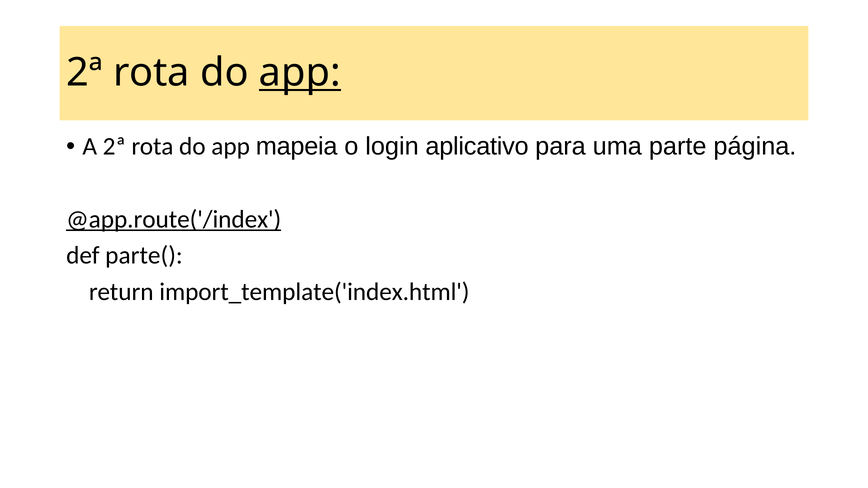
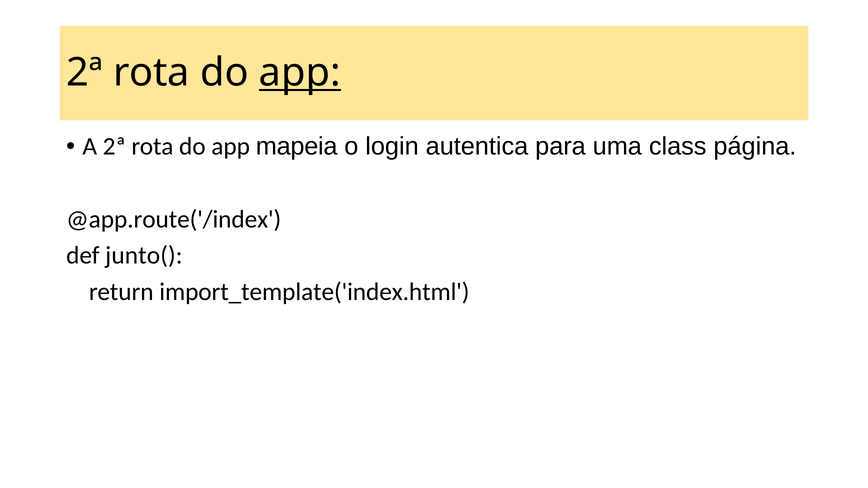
aplicativo: aplicativo -> autentica
parte: parte -> class
@app.route('/index underline: present -> none
parte(: parte( -> junto(
